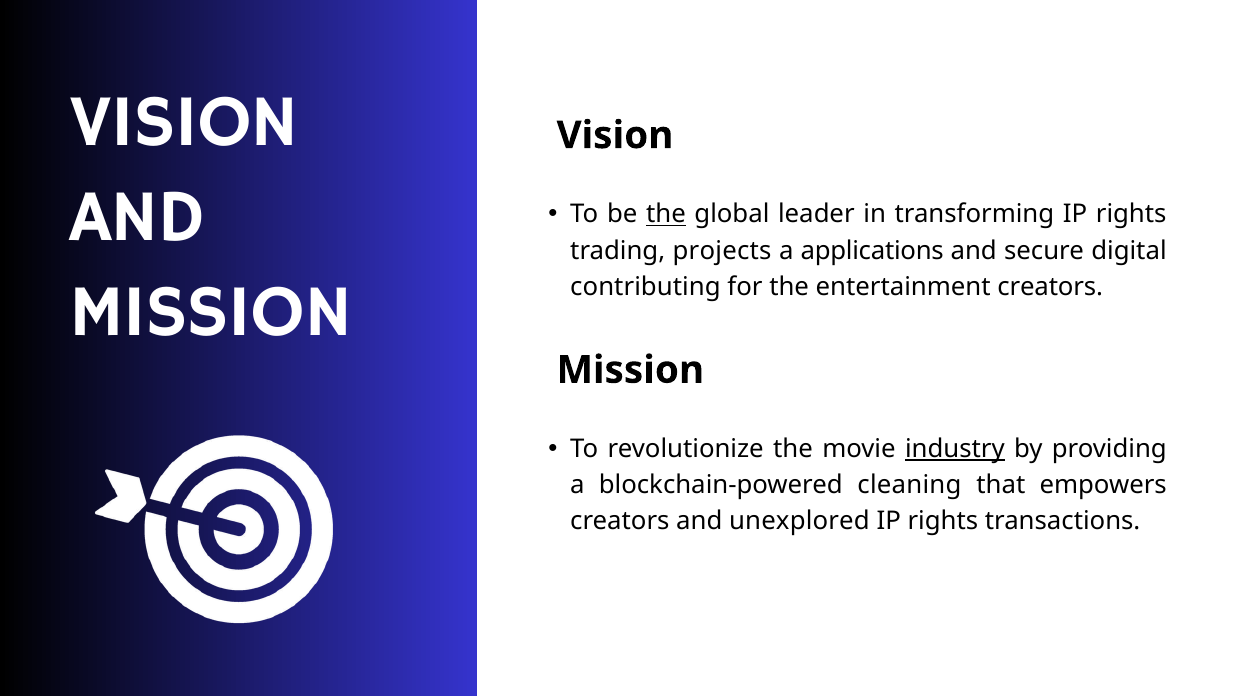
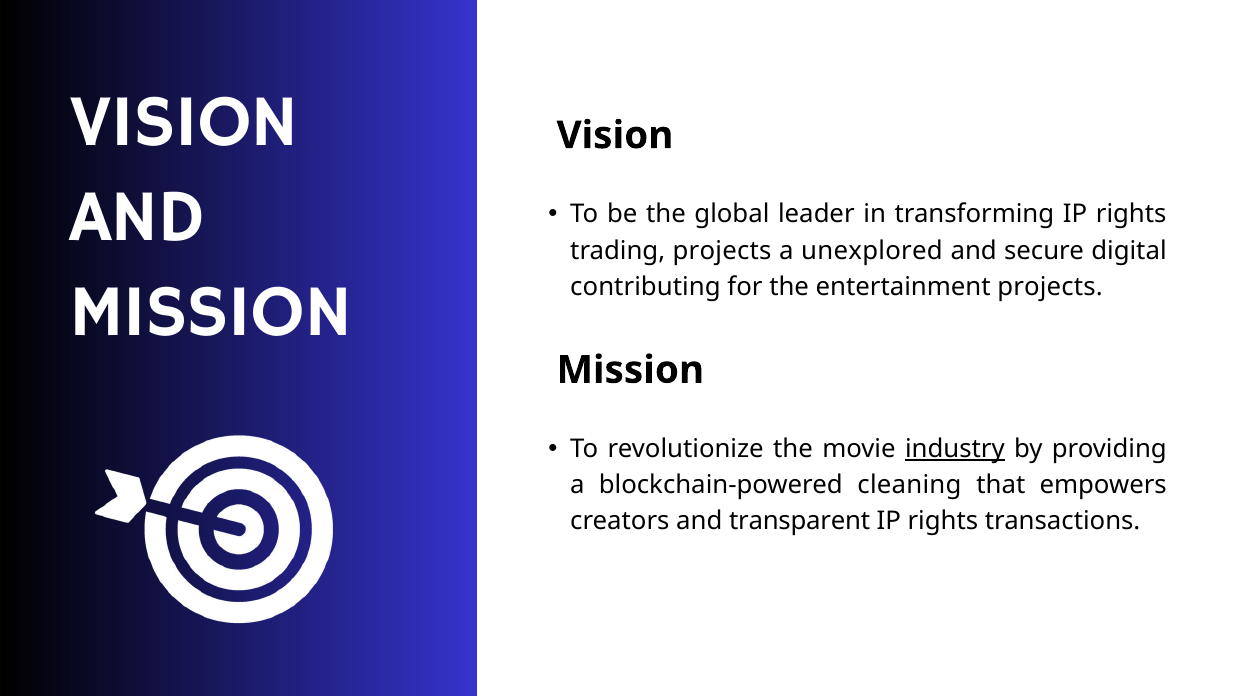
the at (666, 214) underline: present -> none
applications: applications -> unexplored
entertainment creators: creators -> projects
unexplored: unexplored -> transparent
